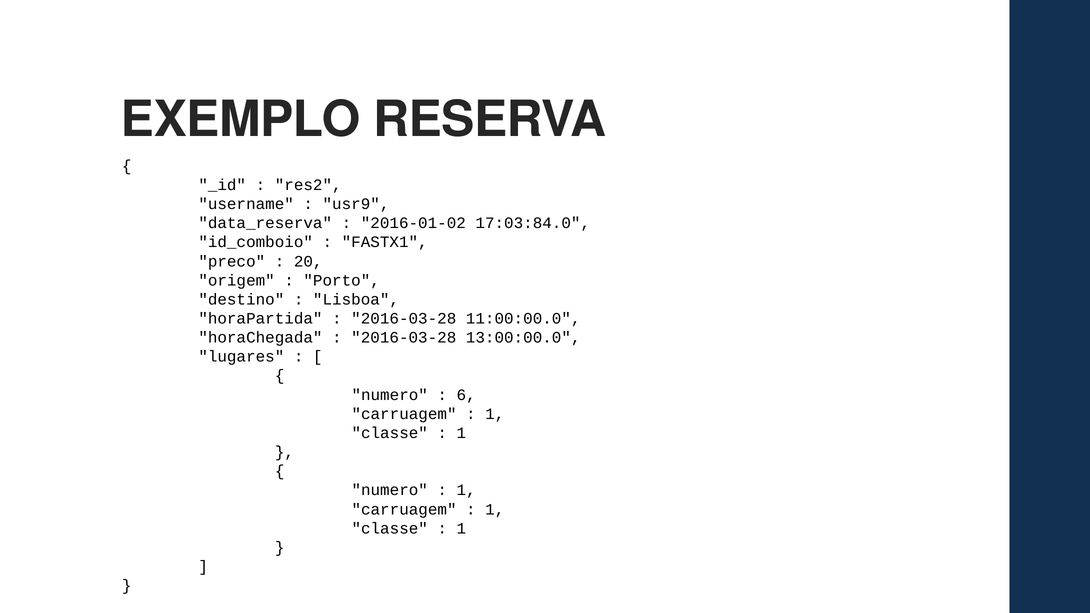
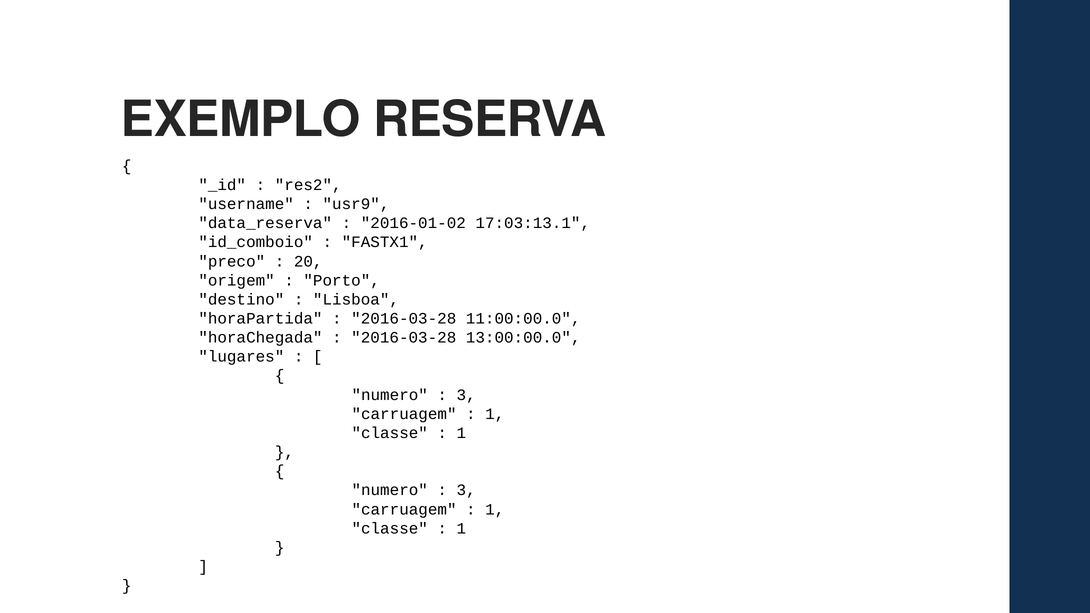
17:03:84.0: 17:03:84.0 -> 17:03:13.1
6 at (466, 395): 6 -> 3
1 at (466, 490): 1 -> 3
